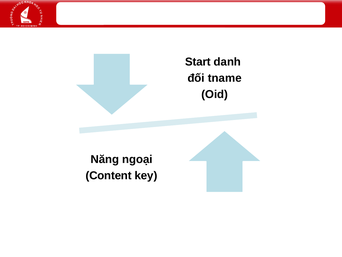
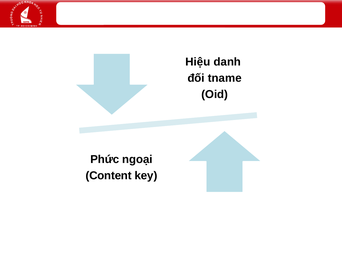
Start: Start -> Hiệu
Năng: Năng -> Phức
